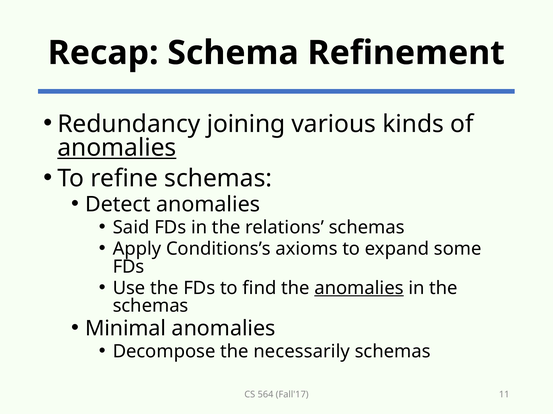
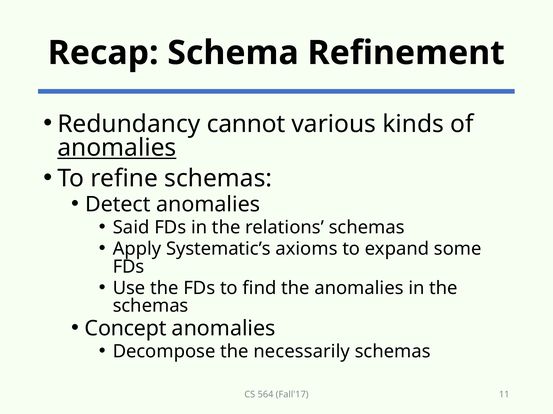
joining: joining -> cannot
Conditions’s: Conditions’s -> Systematic’s
anomalies at (359, 288) underline: present -> none
Minimal: Minimal -> Concept
